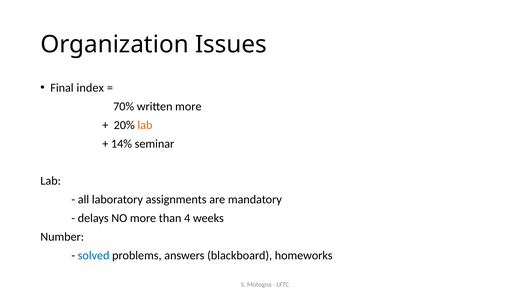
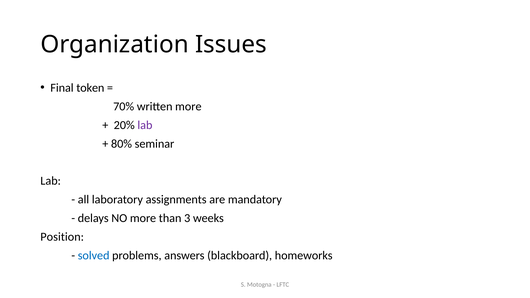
index: index -> token
lab at (145, 125) colour: orange -> purple
14%: 14% -> 80%
4: 4 -> 3
Number: Number -> Position
